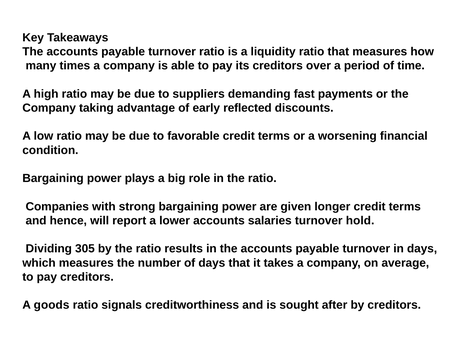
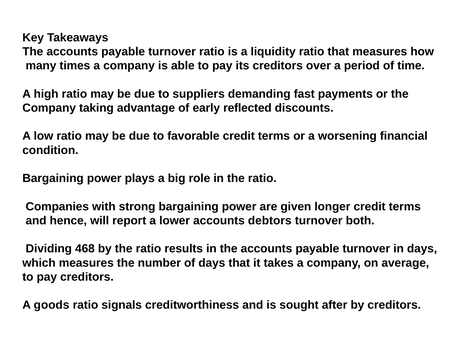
salaries: salaries -> debtors
hold: hold -> both
305: 305 -> 468
